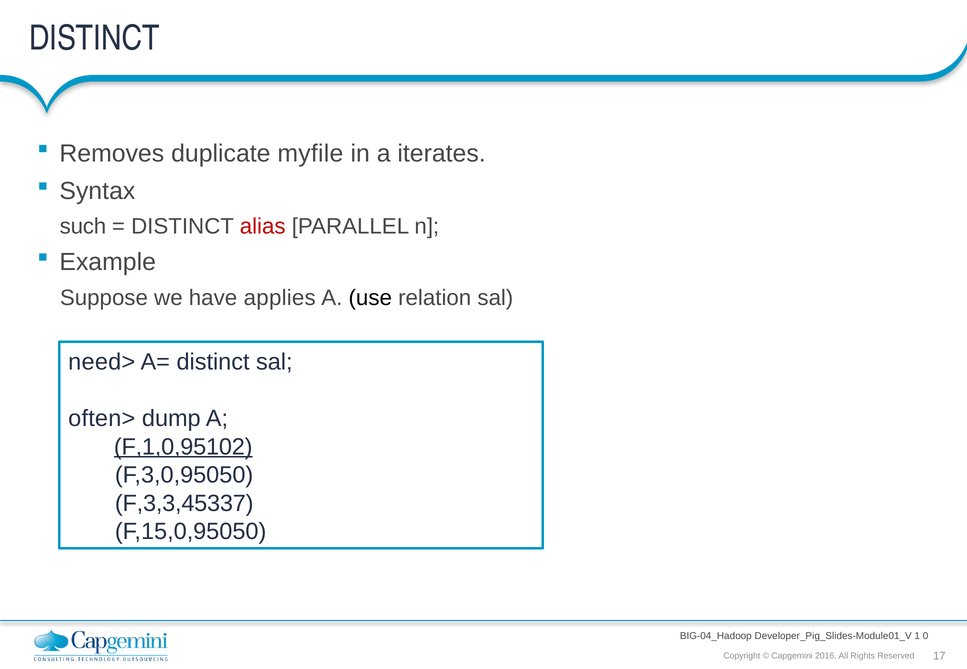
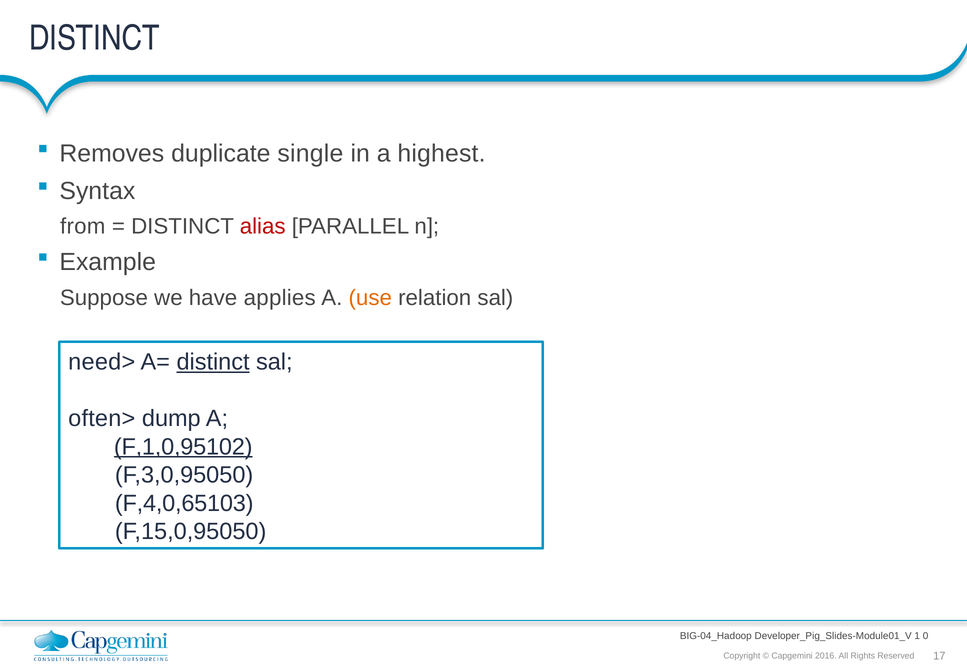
myfile: myfile -> single
iterates: iterates -> highest
such: such -> from
use colour: black -> orange
distinct at (213, 362) underline: none -> present
F,3,3,45337: F,3,3,45337 -> F,4,0,65103
